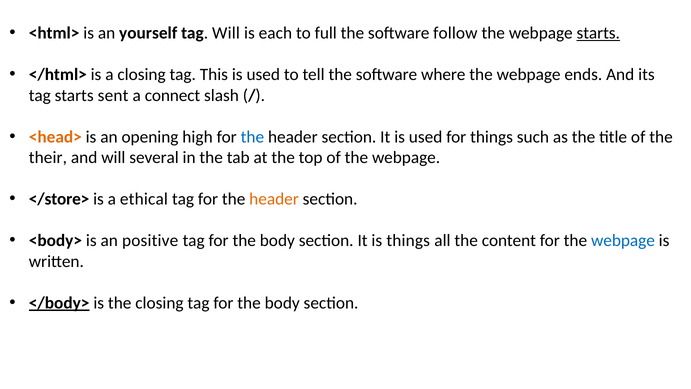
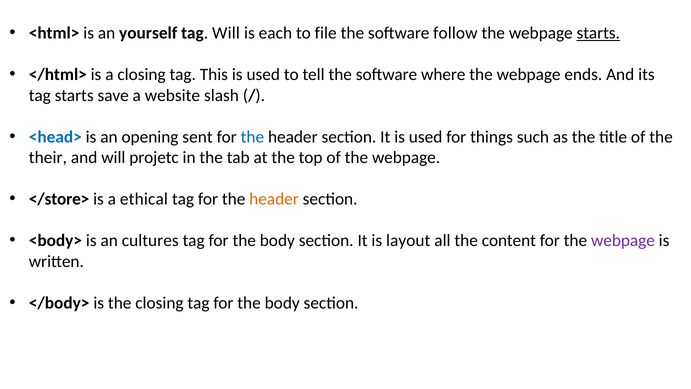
full: full -> file
sent: sent -> save
connect: connect -> website
<head> colour: orange -> blue
high: high -> sent
several: several -> projetc
positive: positive -> cultures
is things: things -> layout
webpage at (623, 240) colour: blue -> purple
</body> underline: present -> none
